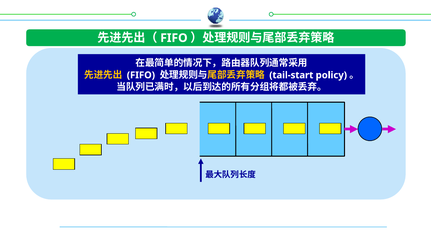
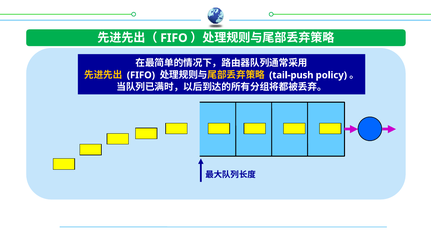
tail-start: tail-start -> tail-push
